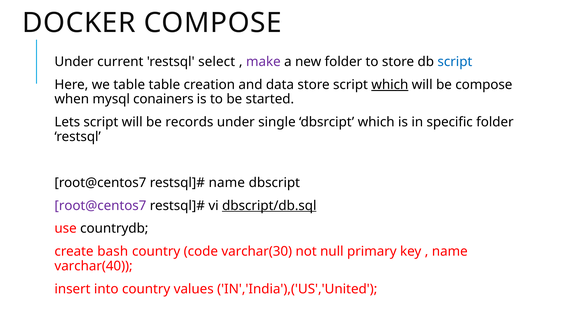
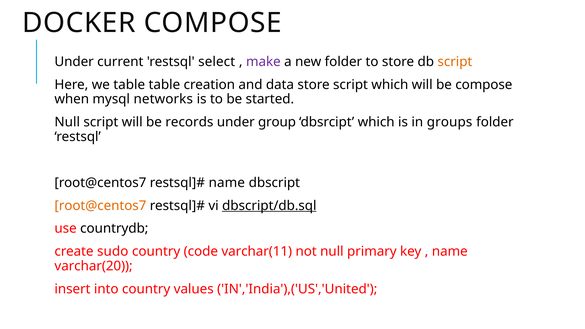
script at (455, 62) colour: blue -> orange
which at (390, 85) underline: present -> none
conainers: conainers -> networks
Lets at (67, 122): Lets -> Null
single: single -> group
specific: specific -> groups
root@centos7 at (100, 206) colour: purple -> orange
bash: bash -> sudo
varchar(30: varchar(30 -> varchar(11
varchar(40: varchar(40 -> varchar(20
